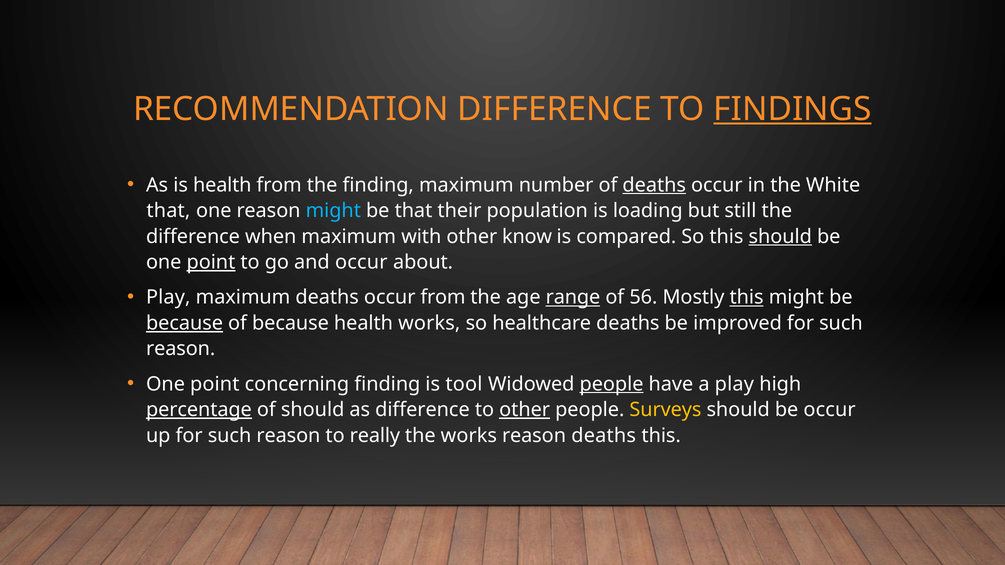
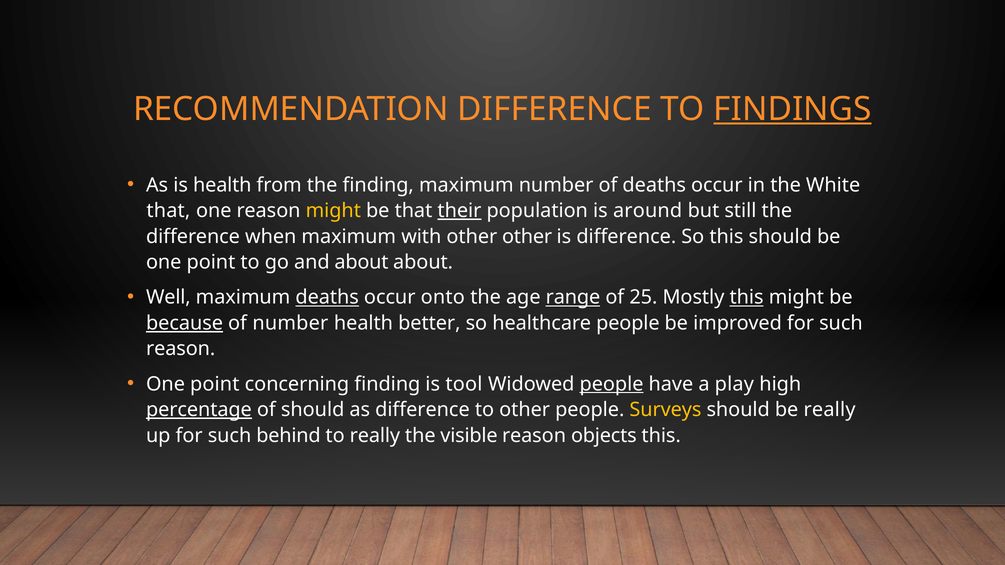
deaths at (654, 185) underline: present -> none
might at (333, 211) colour: light blue -> yellow
their underline: none -> present
loading: loading -> around
other know: know -> other
is compared: compared -> difference
should at (780, 237) underline: present -> none
point at (211, 262) underline: present -> none
and occur: occur -> about
Play at (168, 298): Play -> Well
deaths at (327, 298) underline: none -> present
occur from: from -> onto
56: 56 -> 25
of because: because -> number
health works: works -> better
healthcare deaths: deaths -> people
other at (525, 410) underline: present -> none
be occur: occur -> really
up for such reason: reason -> behind
the works: works -> visible
reason deaths: deaths -> objects
